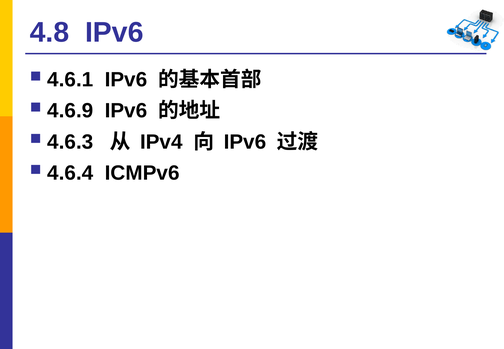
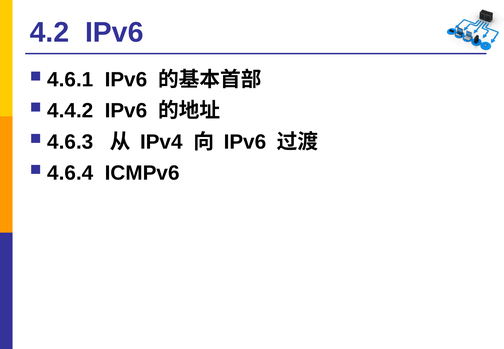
4.8: 4.8 -> 4.2
4.6.9: 4.6.9 -> 4.4.2
